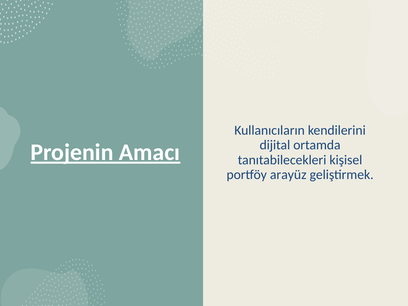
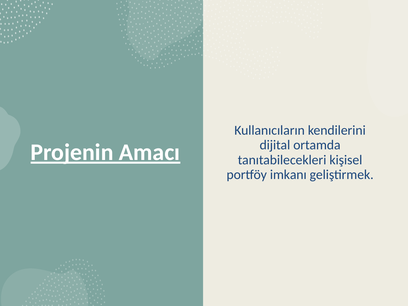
arayüz: arayüz -> imkanı
